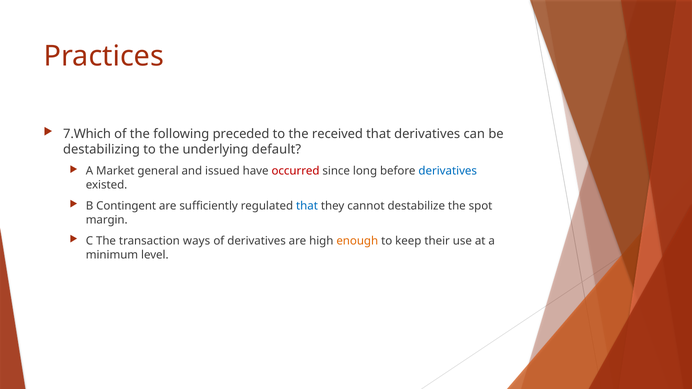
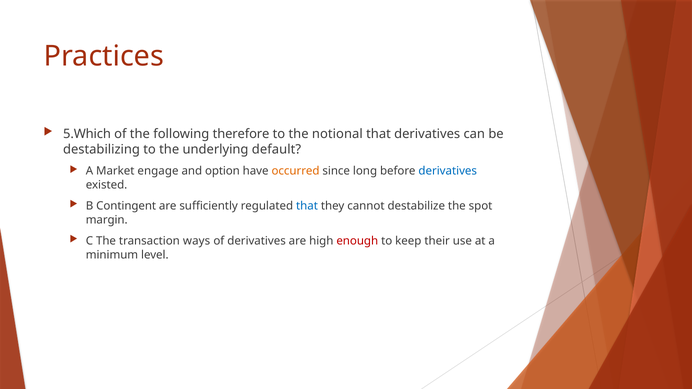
7.Which: 7.Which -> 5.Which
preceded: preceded -> therefore
received: received -> notional
general: general -> engage
issued: issued -> option
occurred colour: red -> orange
enough colour: orange -> red
